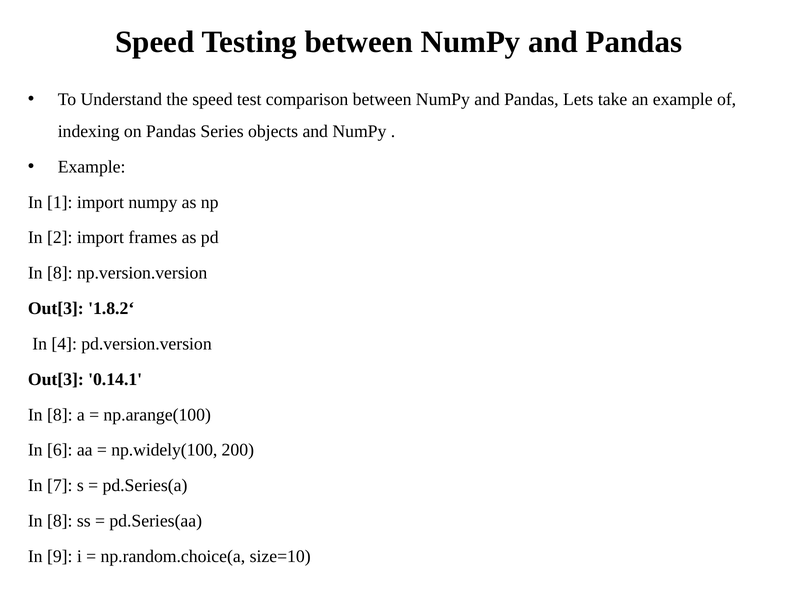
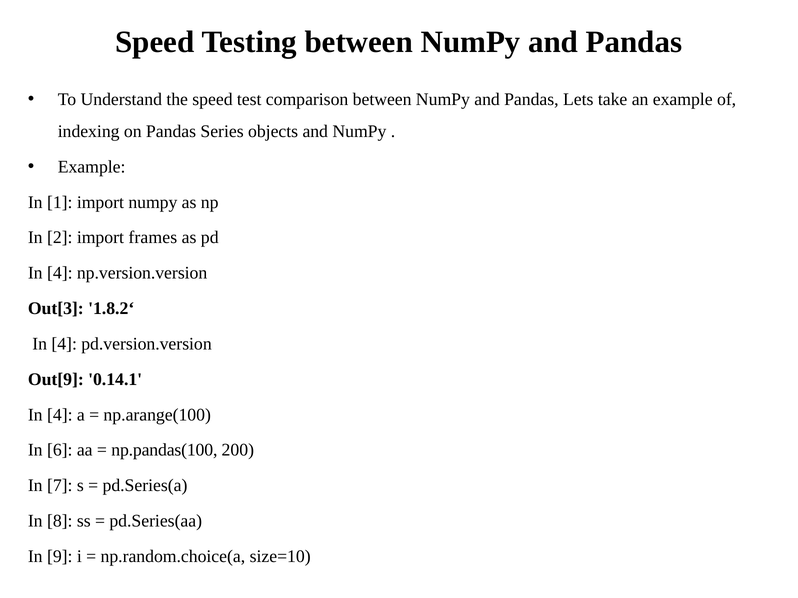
8 at (60, 273): 8 -> 4
Out[3 at (56, 380): Out[3 -> Out[9
8 at (60, 415): 8 -> 4
np.widely(100: np.widely(100 -> np.pandas(100
